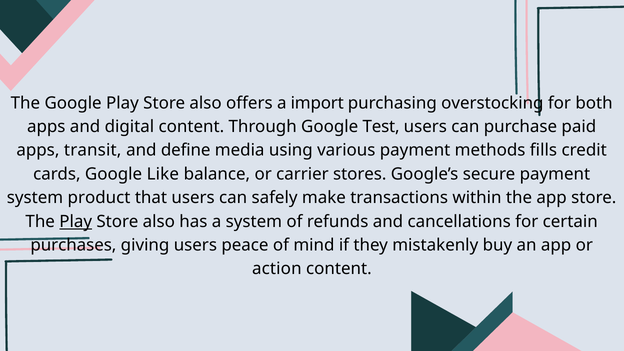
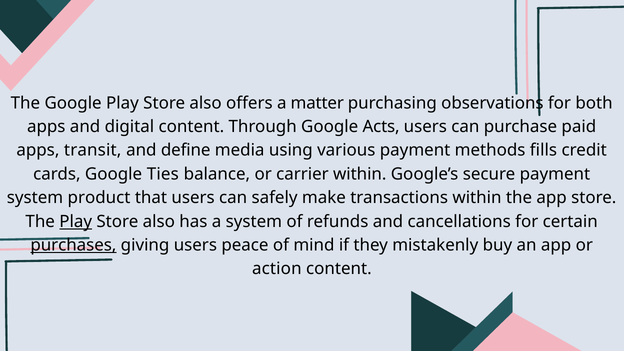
import: import -> matter
overstocking: overstocking -> observations
Test: Test -> Acts
Like: Like -> Ties
carrier stores: stores -> within
purchases underline: none -> present
